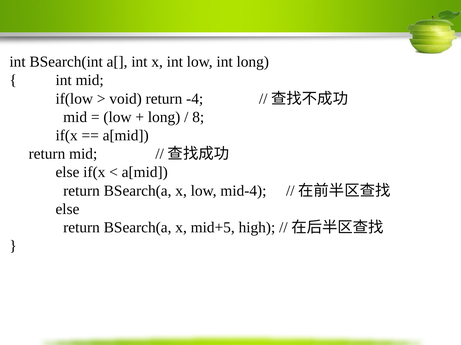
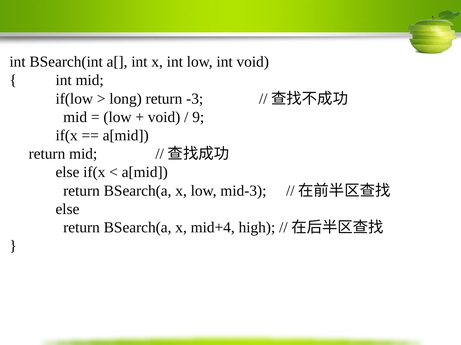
int long: long -> void
void: void -> long
-4: -4 -> -3
long at (164, 117): long -> void
8: 8 -> 9
mid-4: mid-4 -> mid-3
mid+5: mid+5 -> mid+4
